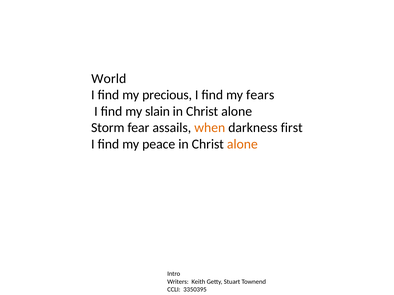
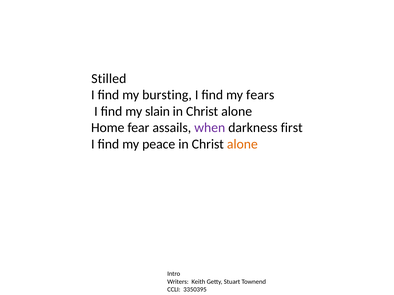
World: World -> Stilled
precious: precious -> bursting
Storm: Storm -> Home
when colour: orange -> purple
